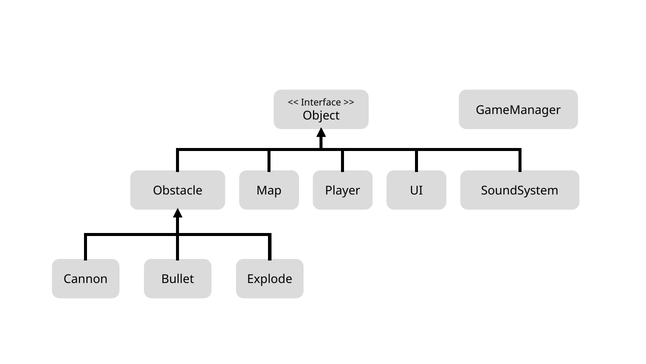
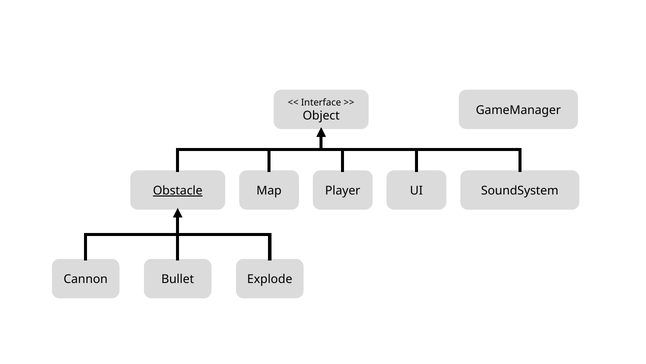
Obstacle underline: none -> present
